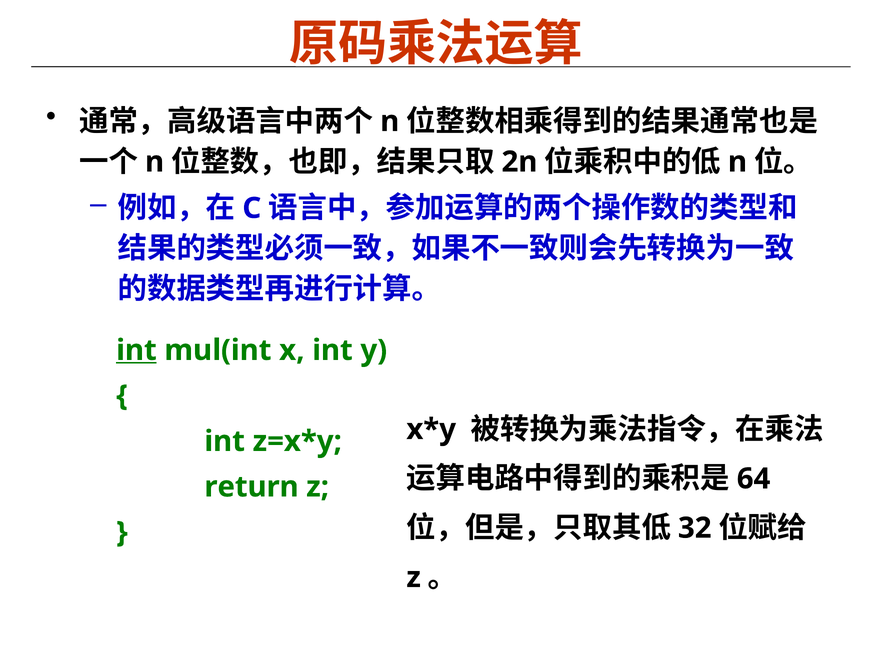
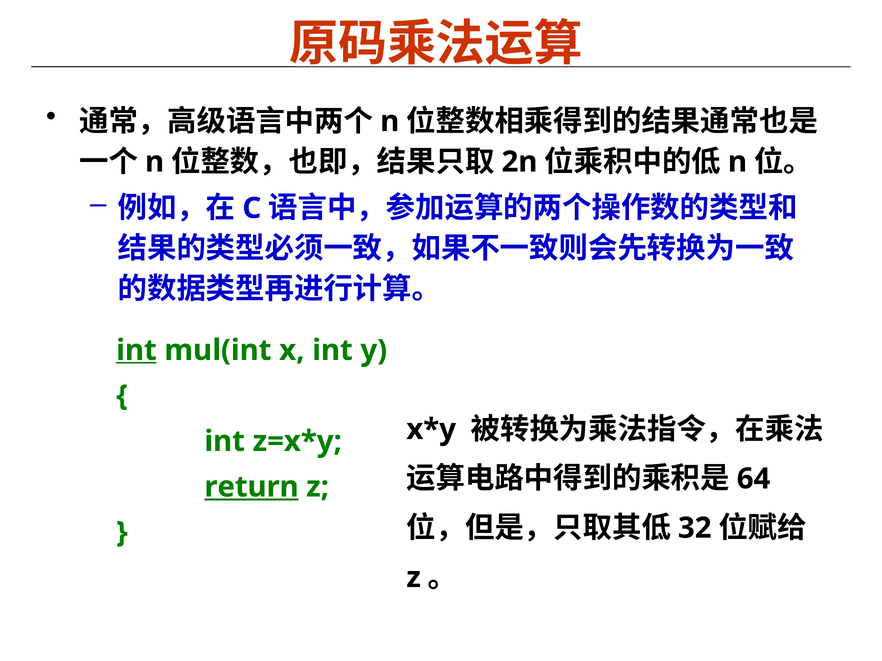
return underline: none -> present
